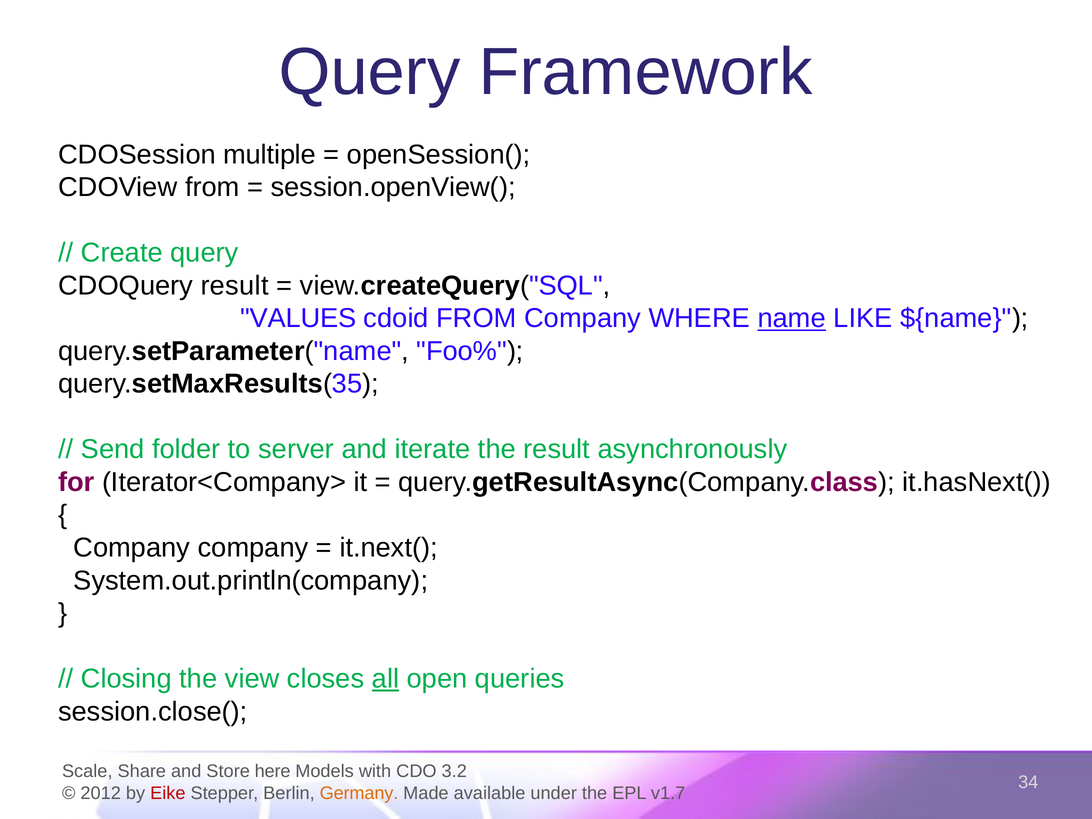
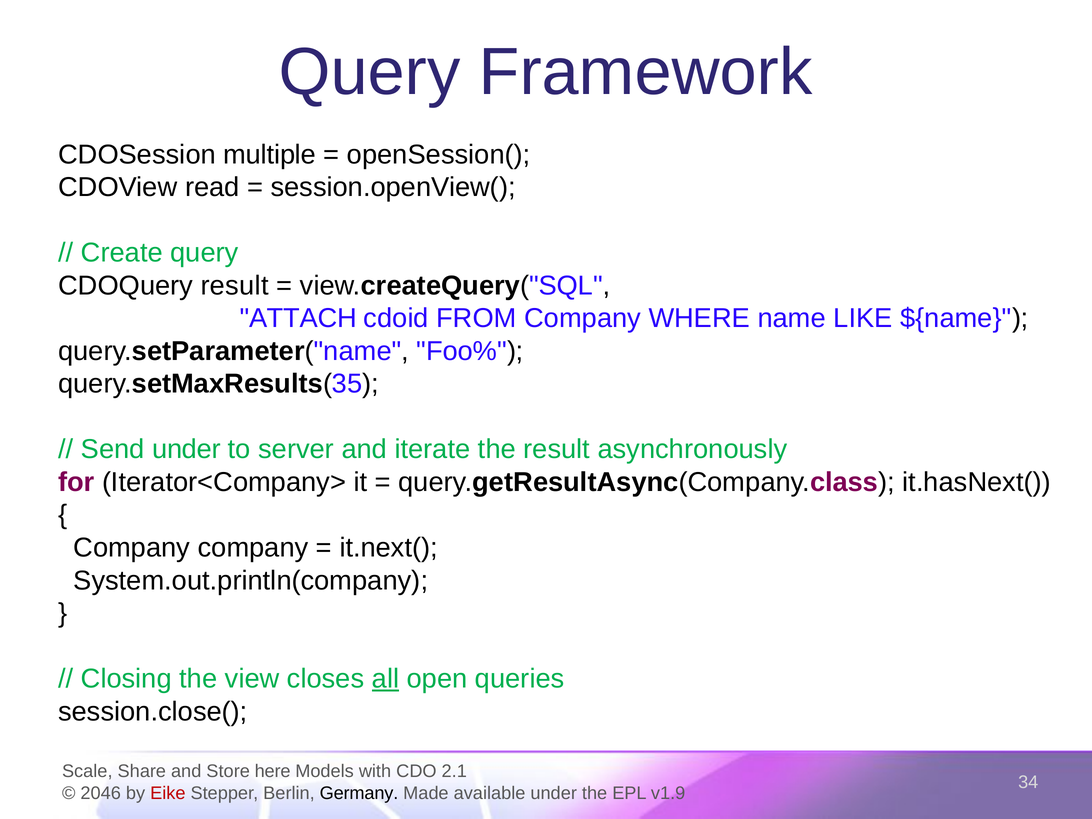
CDOView from: from -> read
VALUES: VALUES -> ATTACH
name underline: present -> none
Send folder: folder -> under
3.2: 3.2 -> 2.1
2012: 2012 -> 2046
Germany colour: orange -> black
v1.7: v1.7 -> v1.9
